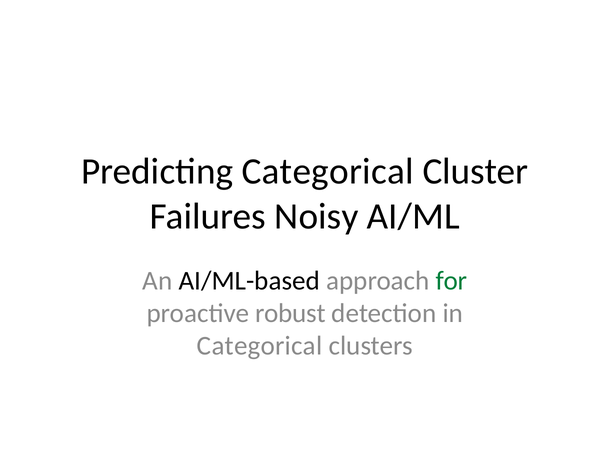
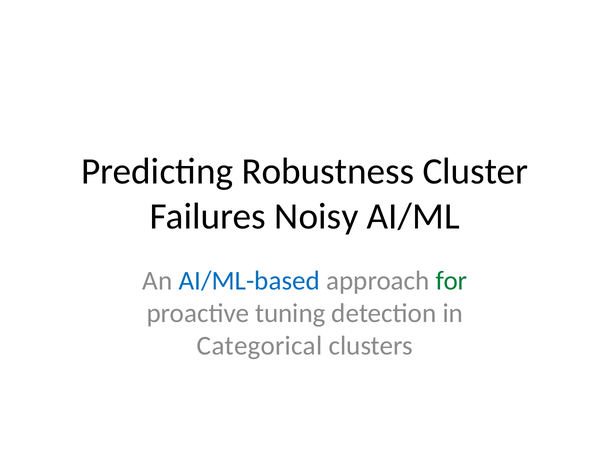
Predicting Categorical: Categorical -> Robustness
AI/ML-based colour: black -> blue
robust: robust -> tuning
